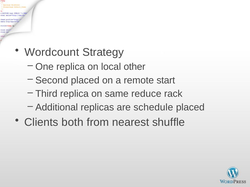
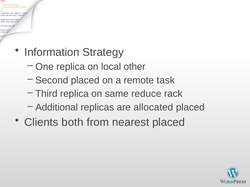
Wordcount: Wordcount -> Information
start: start -> task
schedule: schedule -> allocated
nearest shuffle: shuffle -> placed
